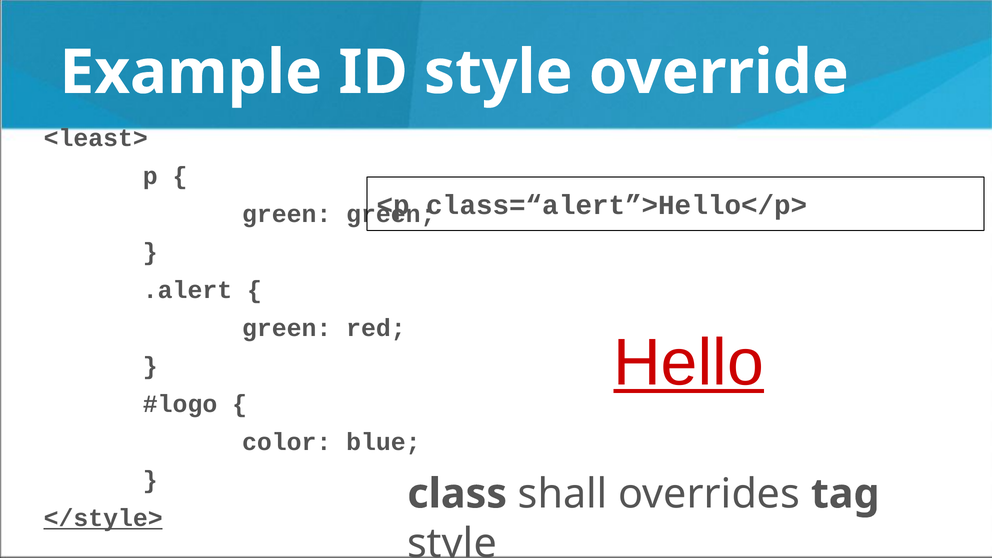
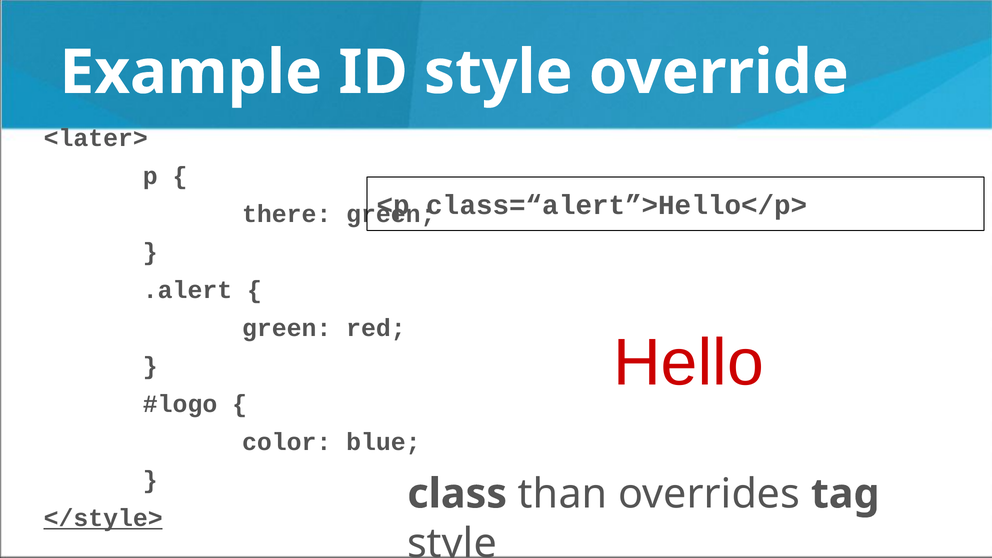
<least>: <least> -> <later>
green at (287, 214): green -> there
Hello underline: present -> none
shall: shall -> than
